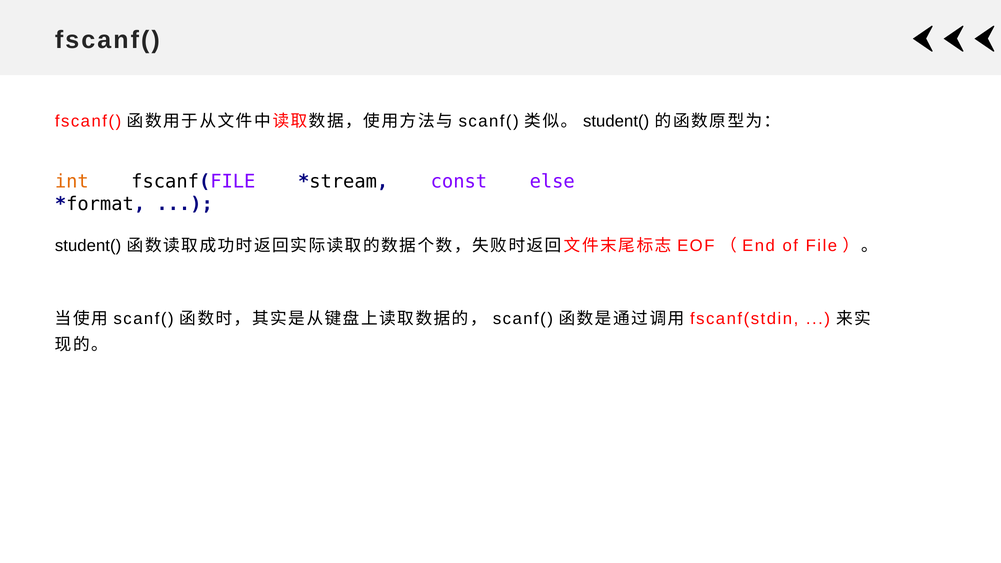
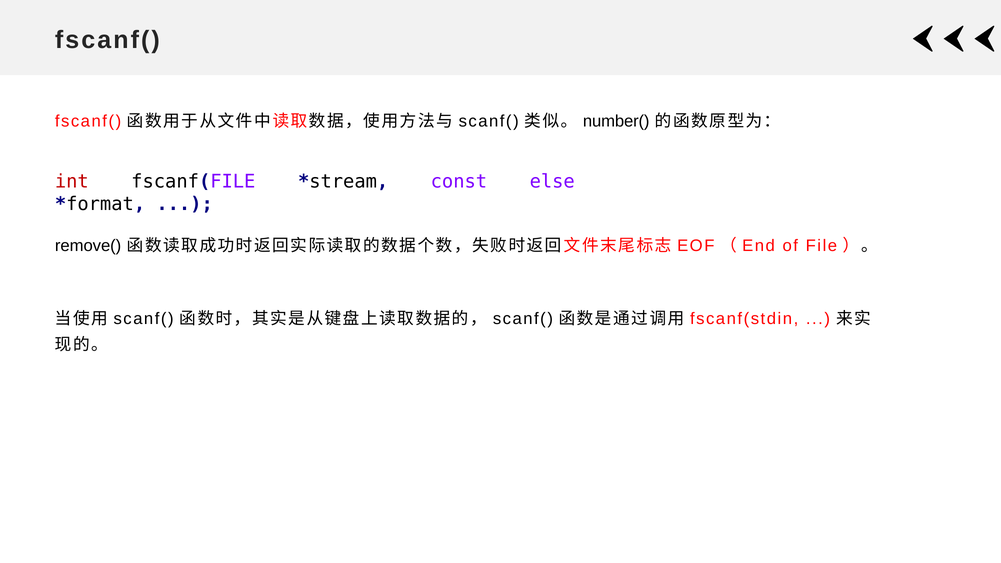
student( at (616, 121): student( -> number(
int colour: orange -> red
student( at (88, 246): student( -> remove(
